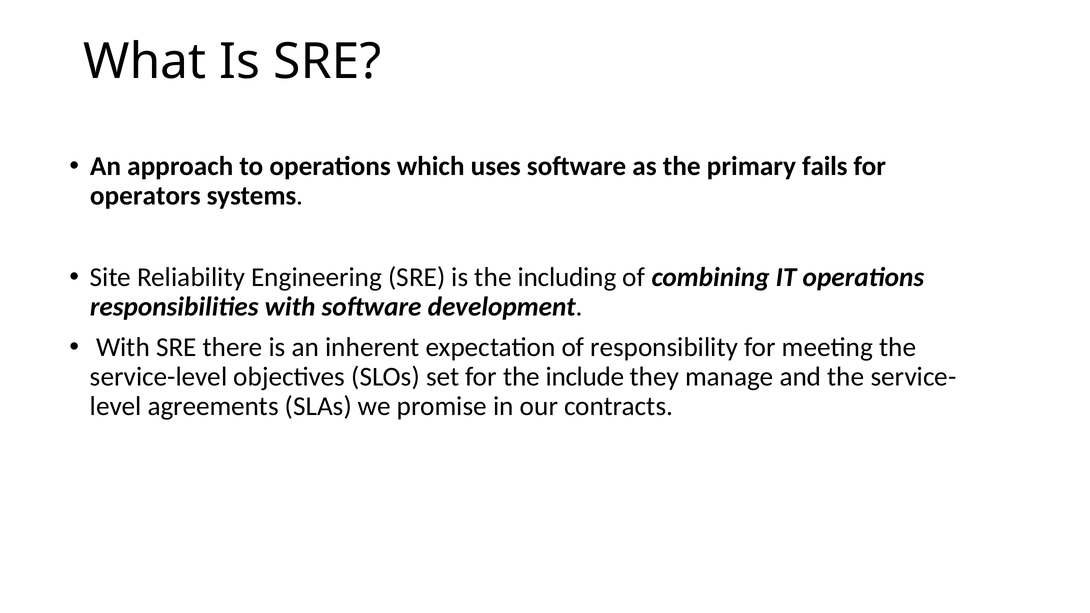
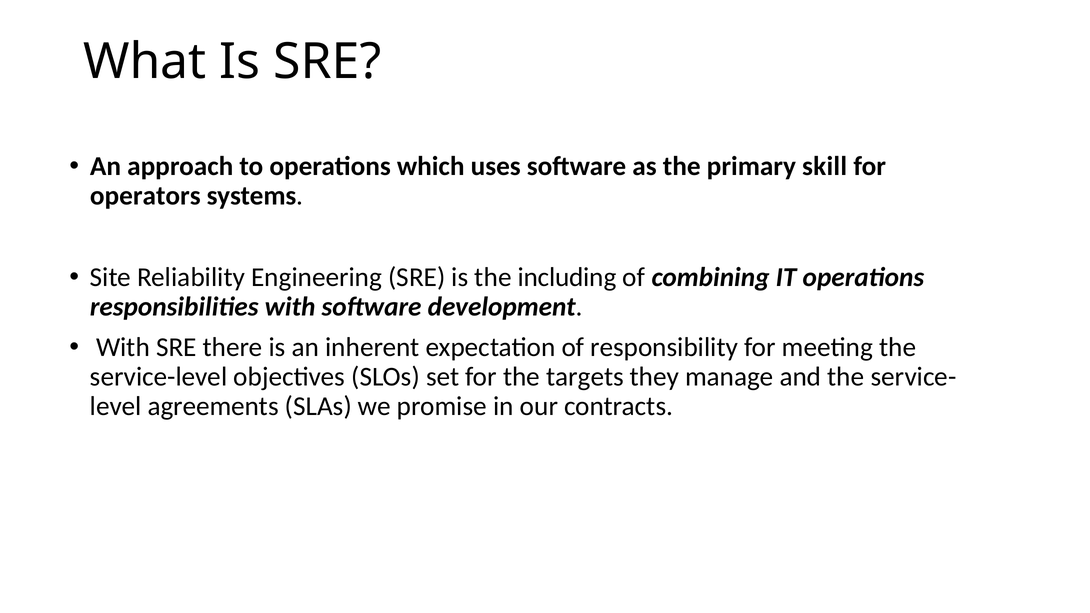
fails: fails -> skill
include: include -> targets
